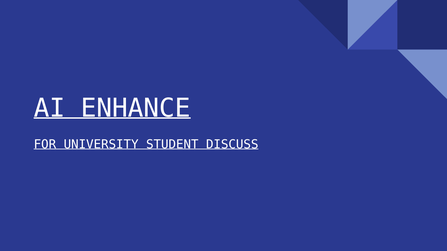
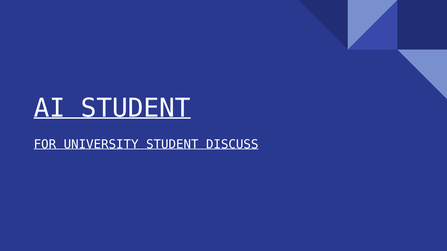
AI ENHANCE: ENHANCE -> STUDENT
